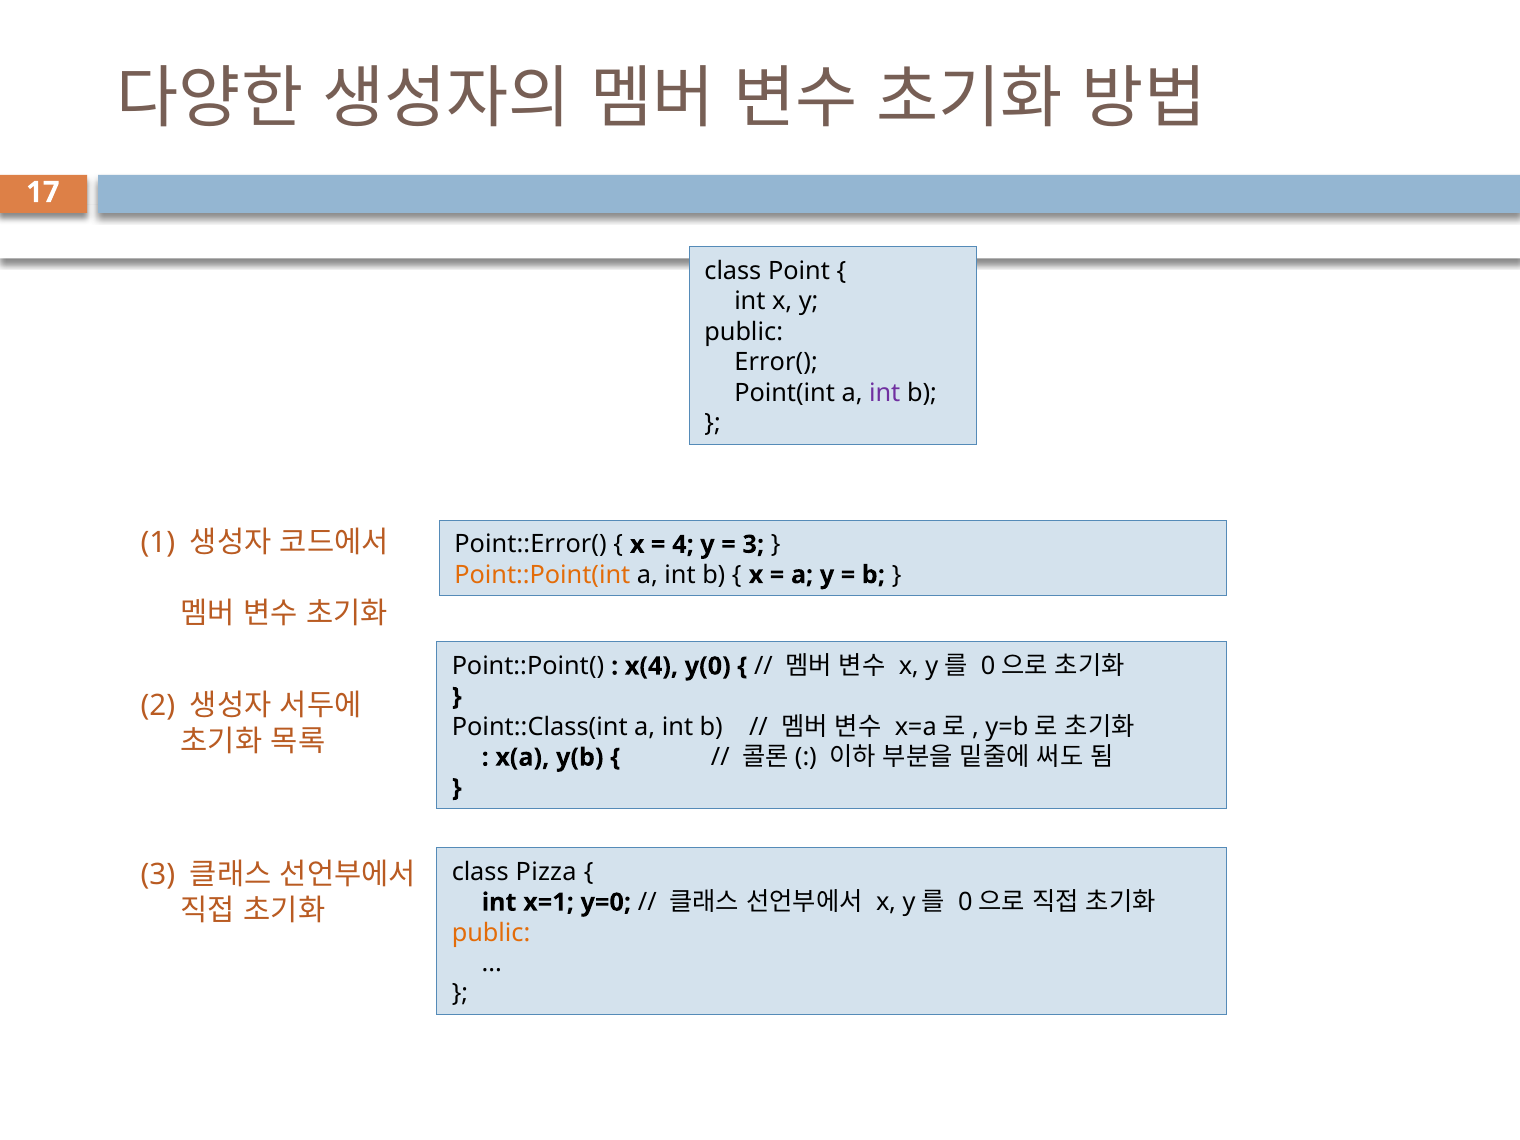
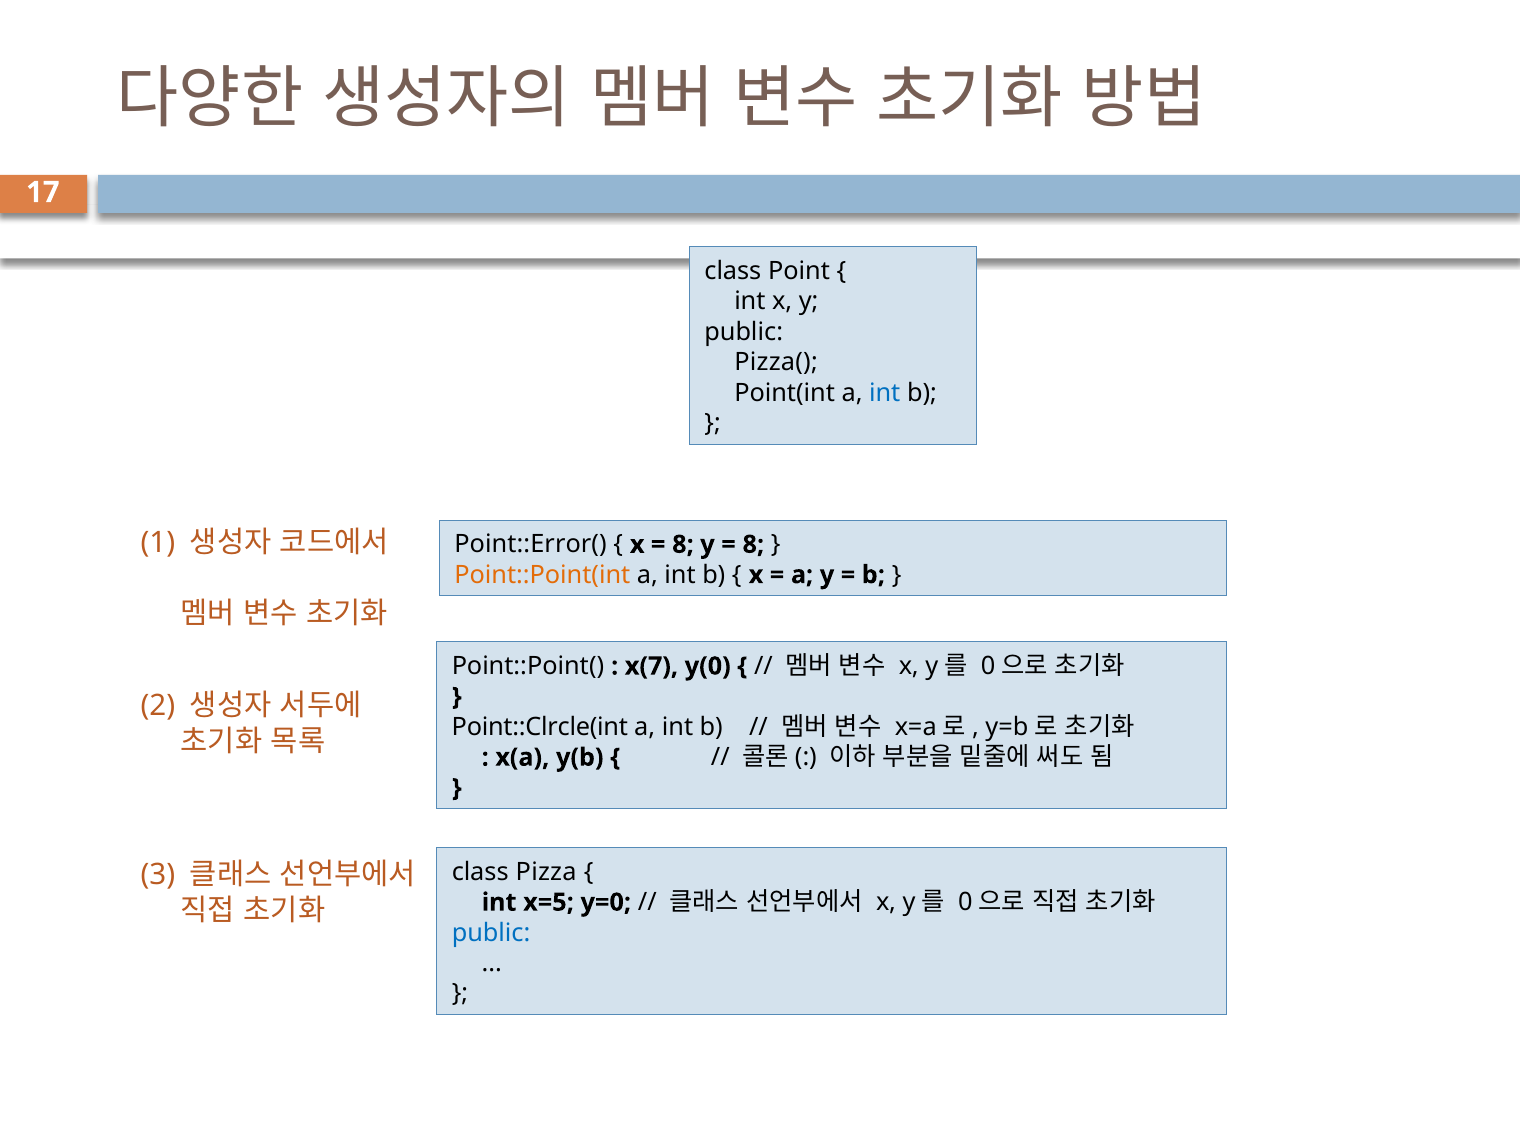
Error(: Error( -> Pizza(
int at (885, 393) colour: purple -> blue
4 at (683, 544): 4 -> 8
3 at (753, 544): 3 -> 8
x(4: x(4 -> x(7
Point::Class(int: Point::Class(int -> Point::Clrcle(int
x=1: x=1 -> x=5
public at (491, 933) colour: orange -> blue
